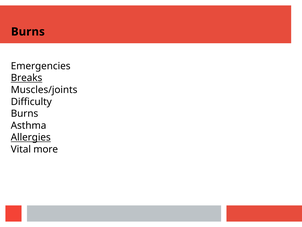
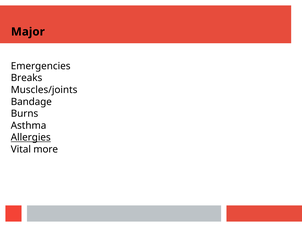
Burns at (28, 32): Burns -> Major
Breaks underline: present -> none
Difficulty: Difficulty -> Bandage
